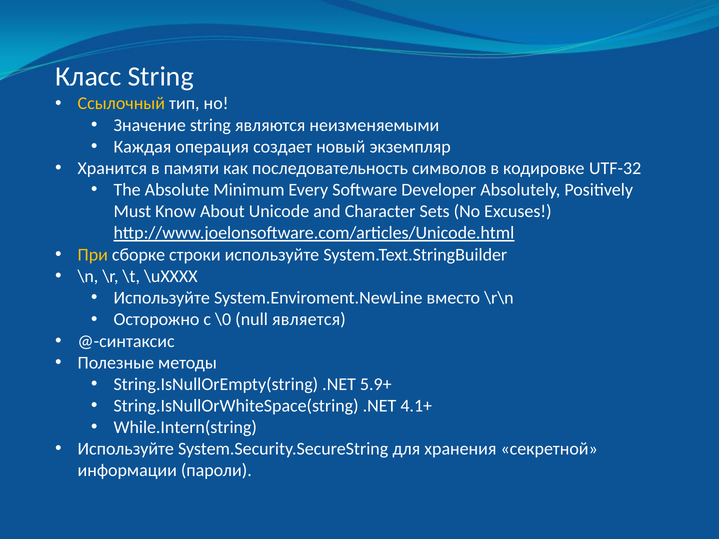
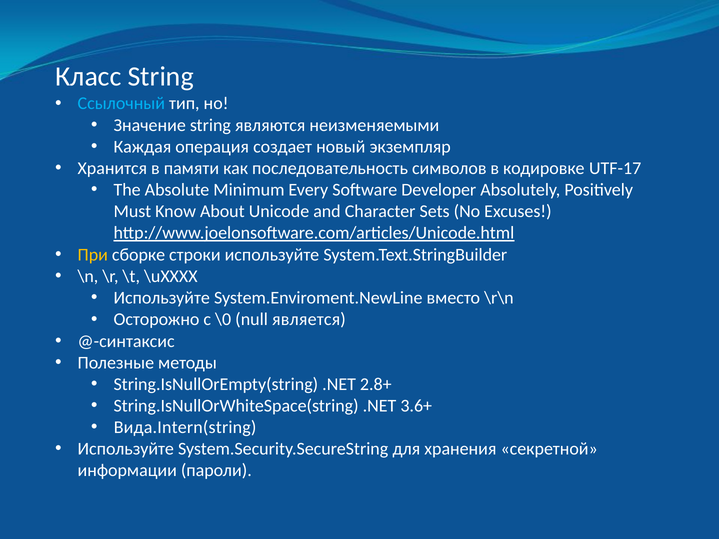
Ссылочный colour: yellow -> light blue
UTF-32: UTF-32 -> UTF-17
5.9+: 5.9+ -> 2.8+
4.1+: 4.1+ -> 3.6+
While.Intern(string: While.Intern(string -> Вида.Intern(string
